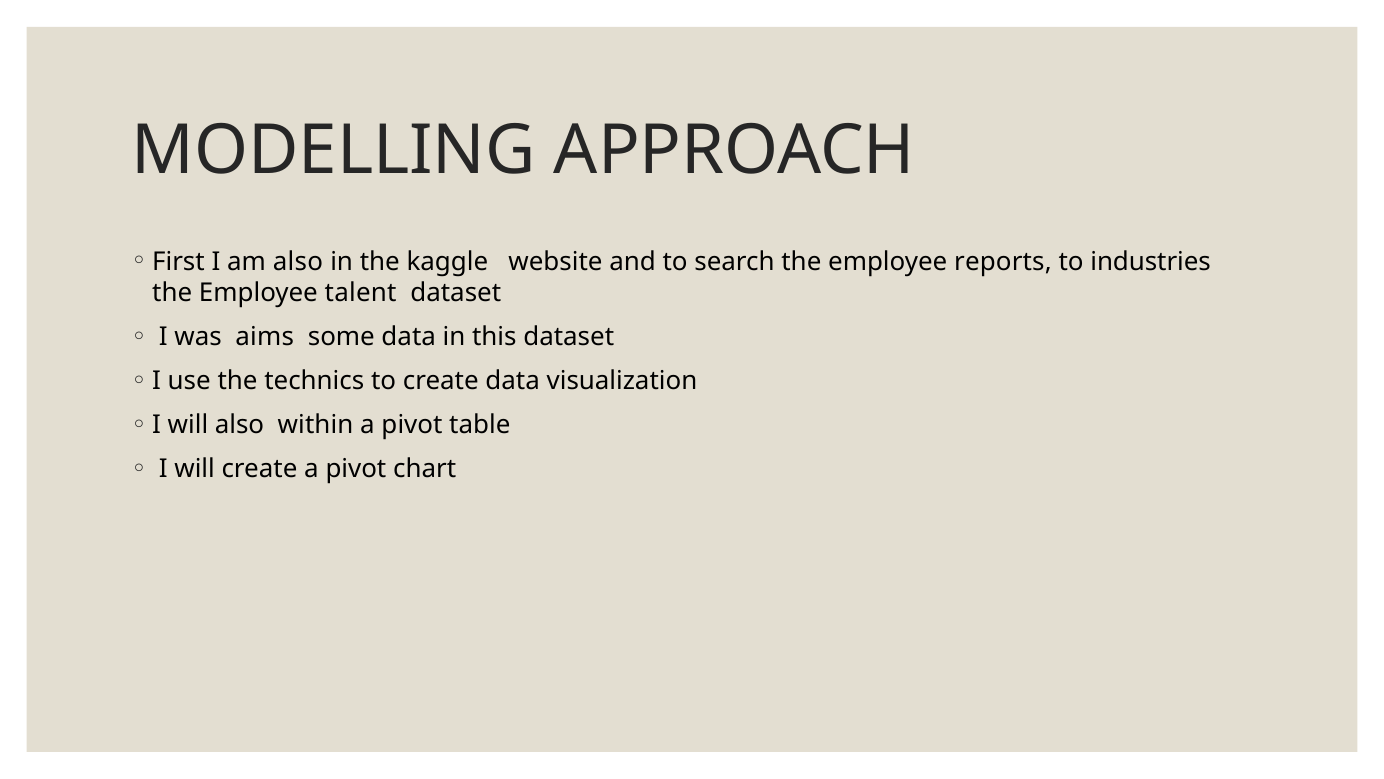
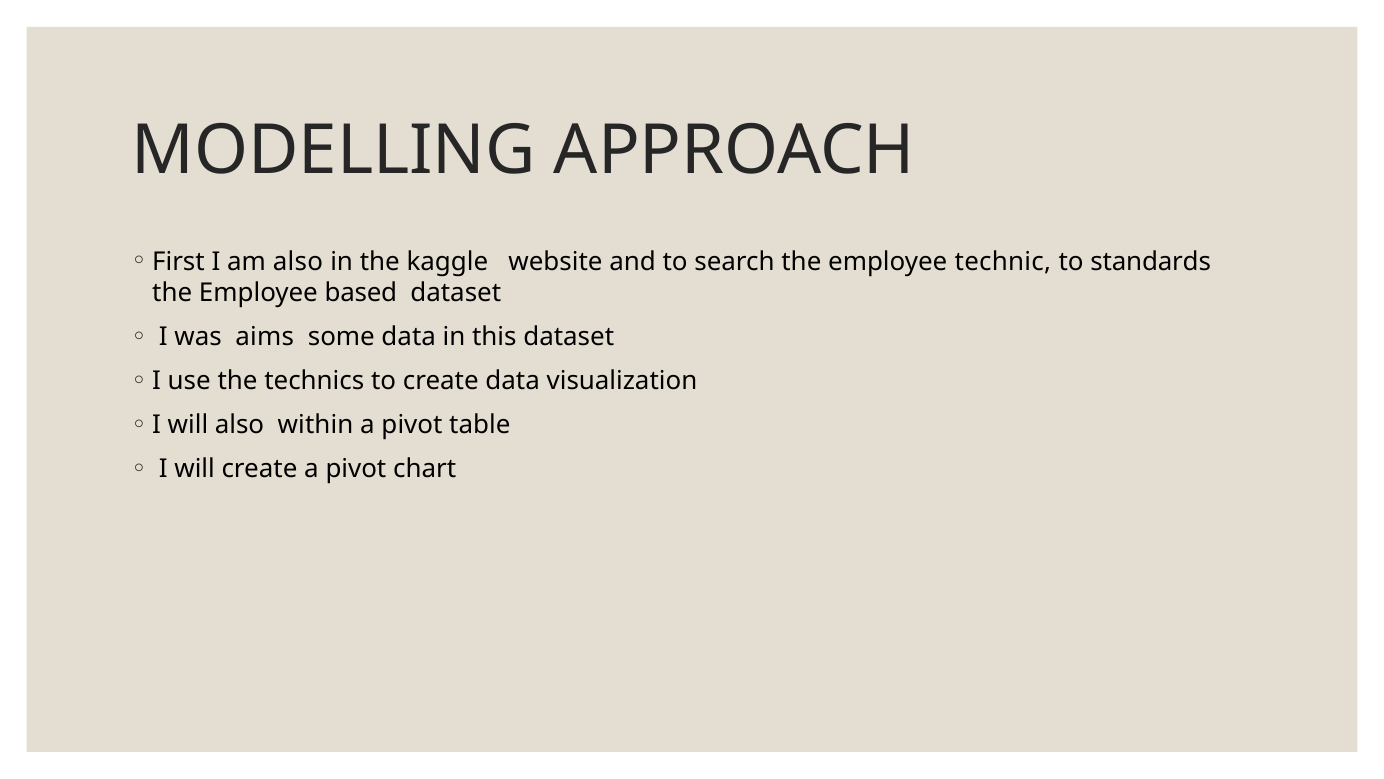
reports: reports -> technic
industries: industries -> standards
talent: talent -> based
